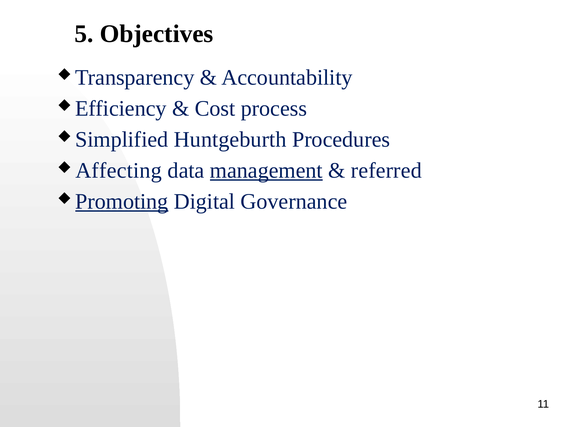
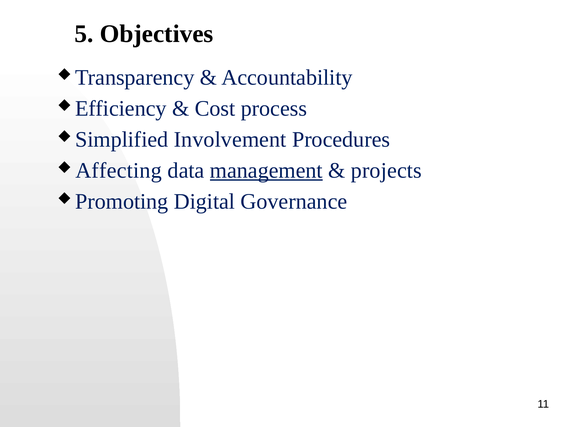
Huntgeburth: Huntgeburth -> Involvement
referred: referred -> projects
Promoting underline: present -> none
